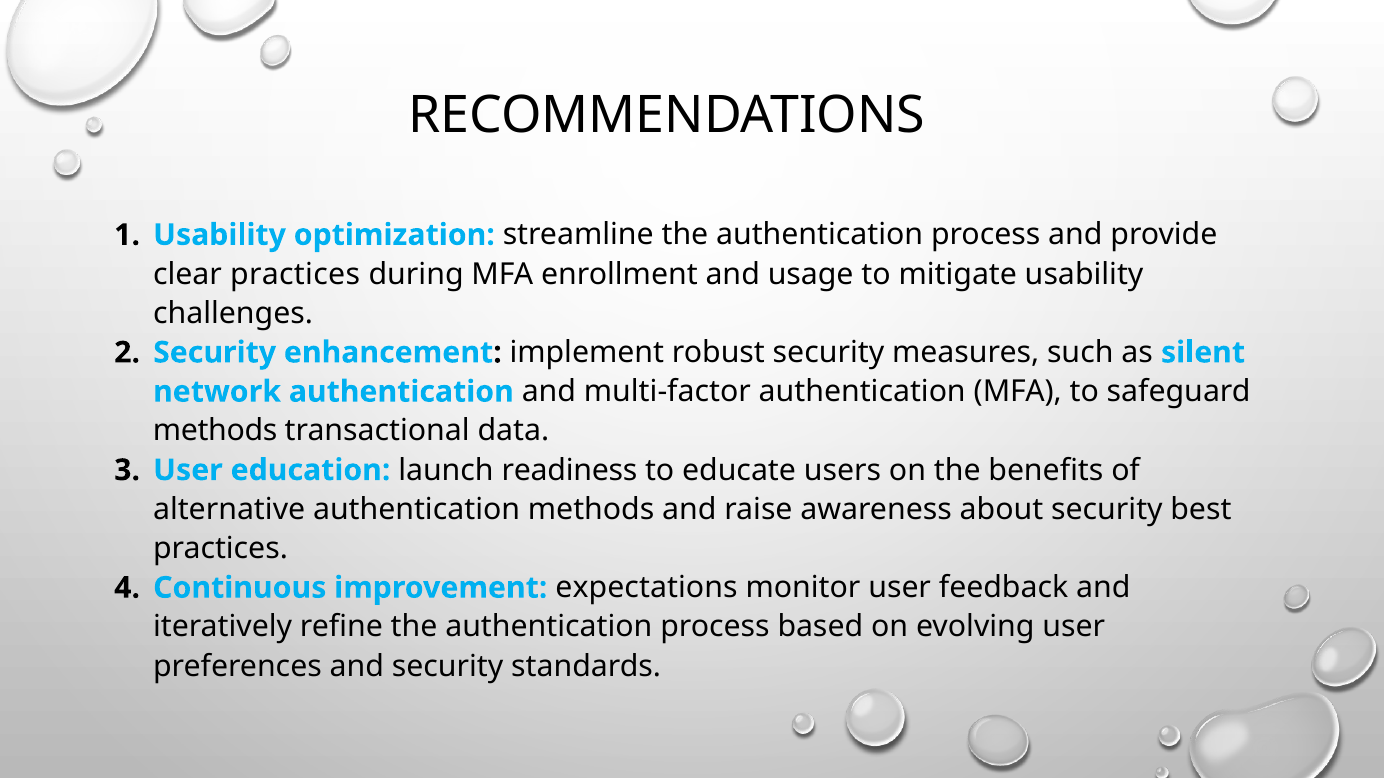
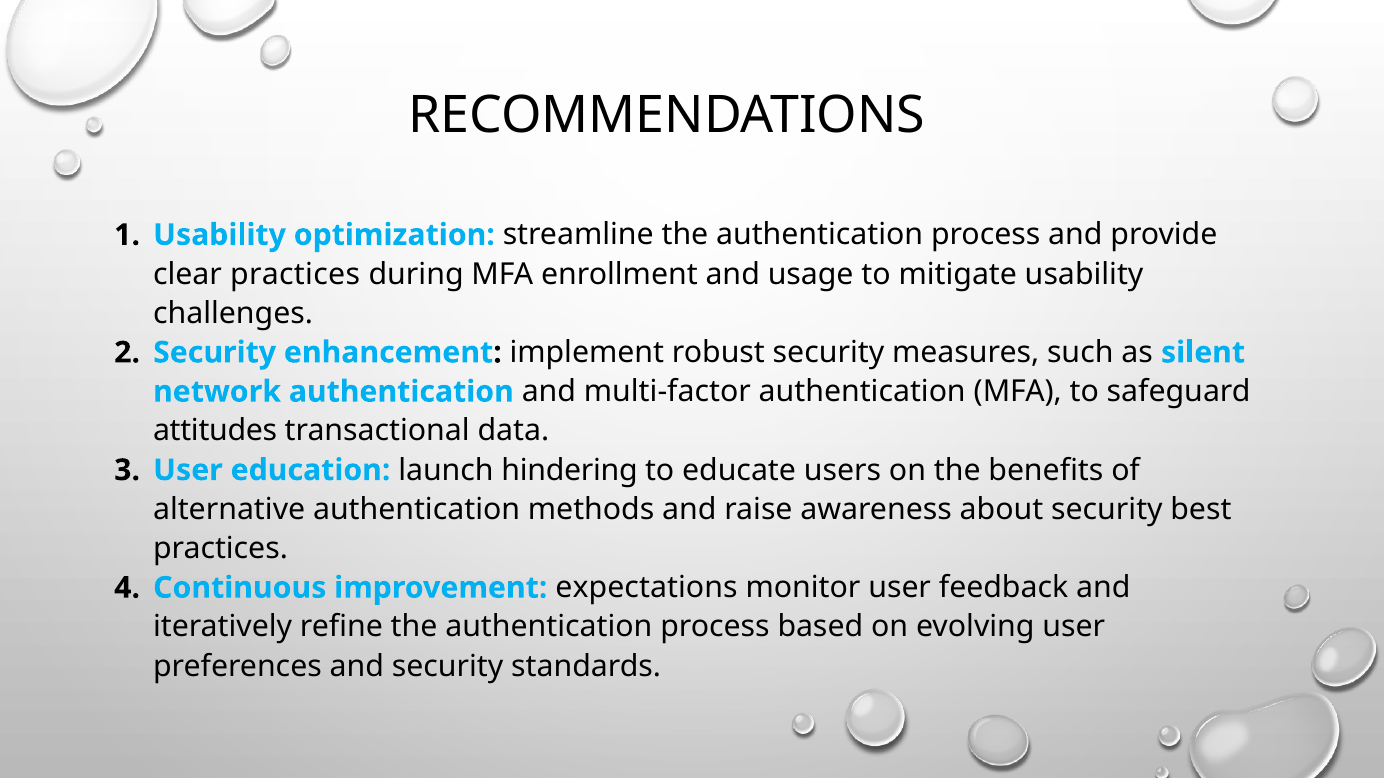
methods at (215, 431): methods -> attitudes
readiness: readiness -> hindering
